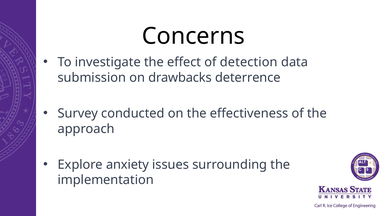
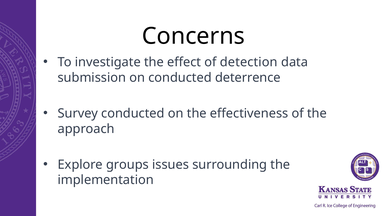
on drawbacks: drawbacks -> conducted
anxiety: anxiety -> groups
